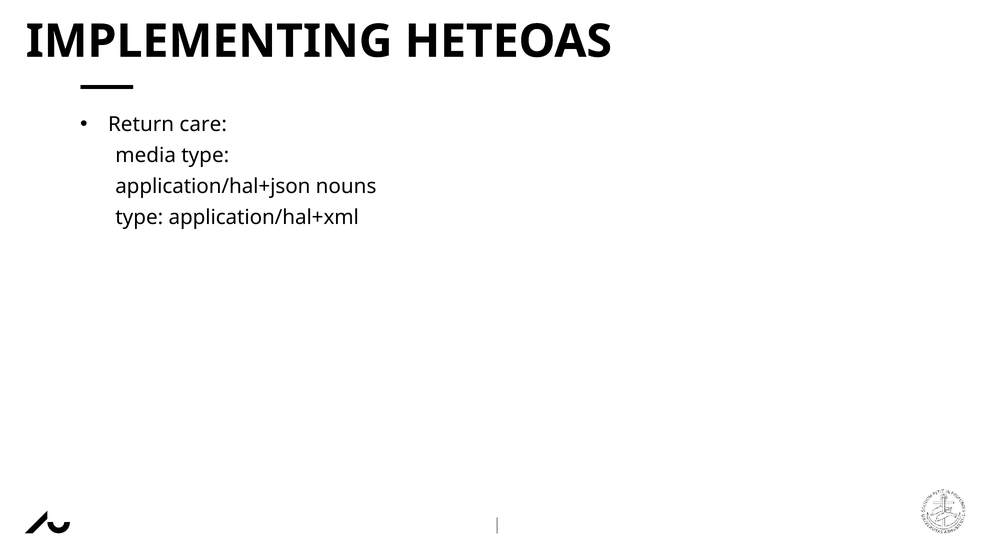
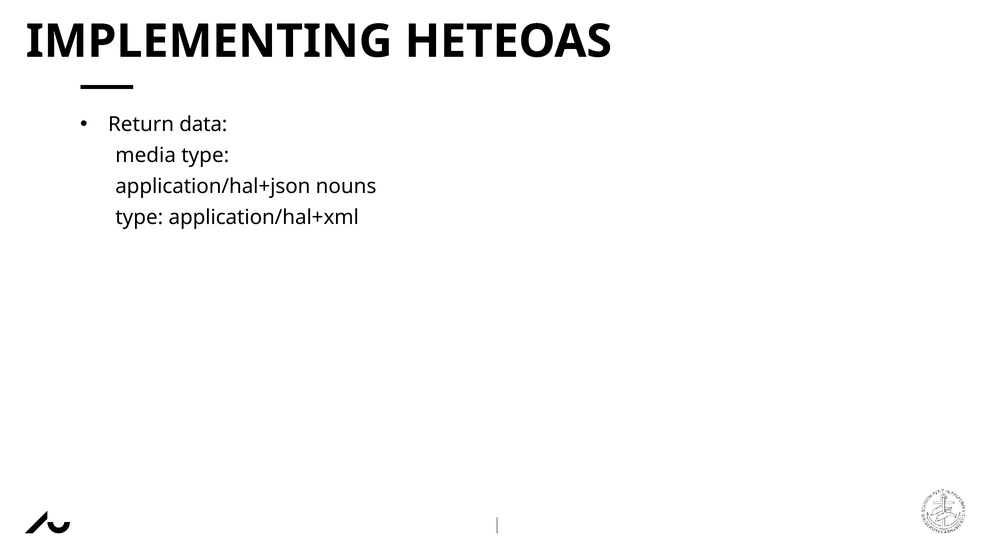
care: care -> data
